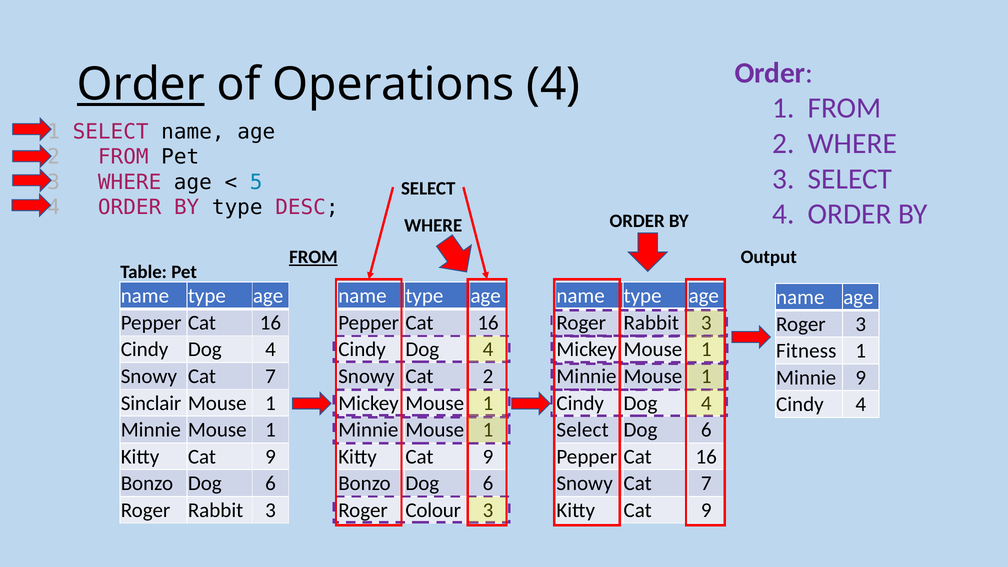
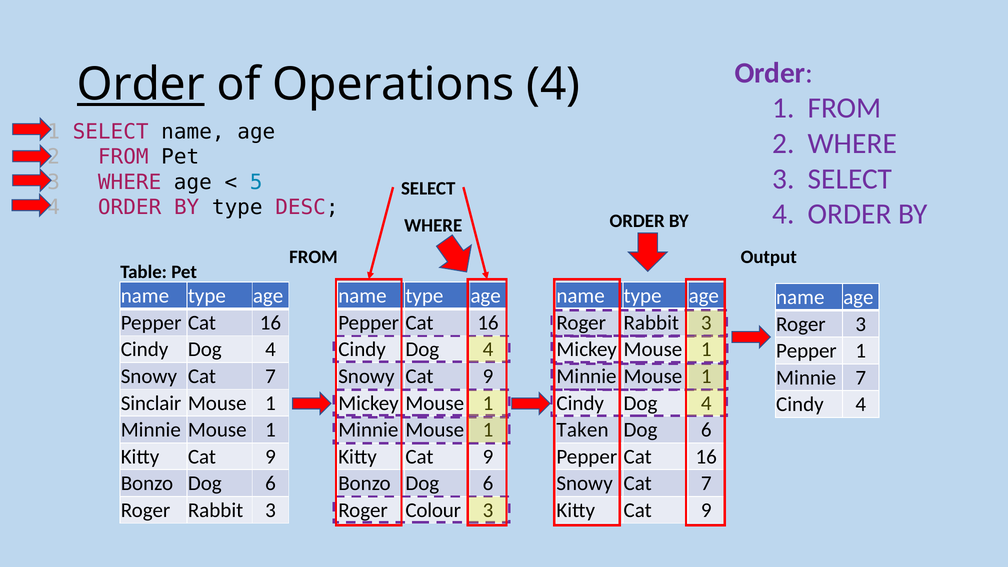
FROM at (313, 257) underline: present -> none
Fitness at (806, 351): Fitness -> Pepper
Snowy Cat 2: 2 -> 9
Minnie 9: 9 -> 7
Select at (583, 430): Select -> Taken
